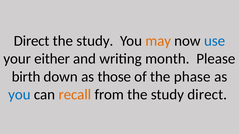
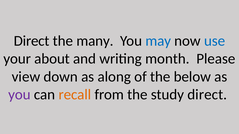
study at (95, 41): study -> many
may colour: orange -> blue
either: either -> about
birth: birth -> view
those: those -> along
phase: phase -> below
you at (19, 95) colour: blue -> purple
